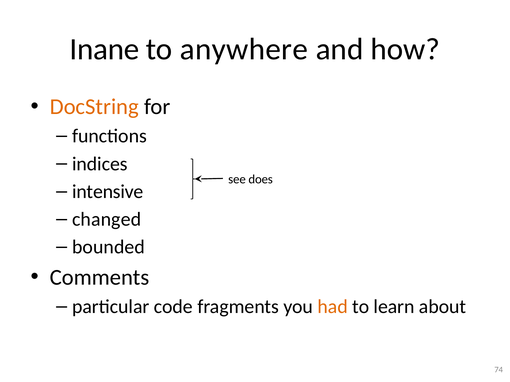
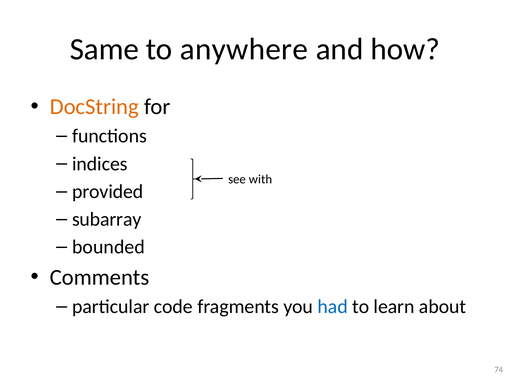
Inane: Inane -> Same
does: does -> with
intensive: intensive -> provided
changed: changed -> subarray
had colour: orange -> blue
